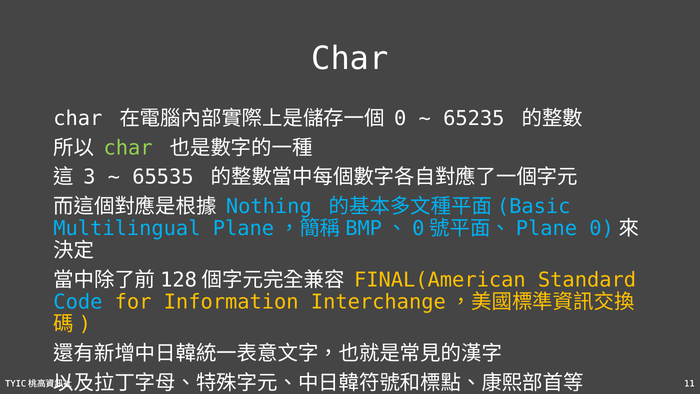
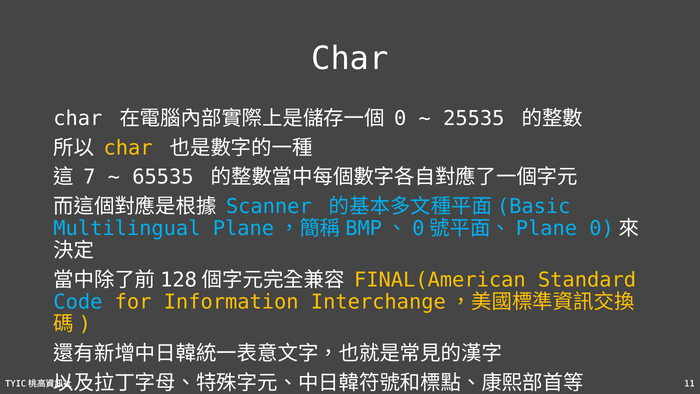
65235: 65235 -> 25535
char at (128, 148) colour: light green -> yellow
3: 3 -> 7
Nothing: Nothing -> Scanner
